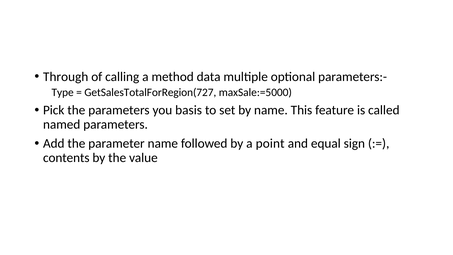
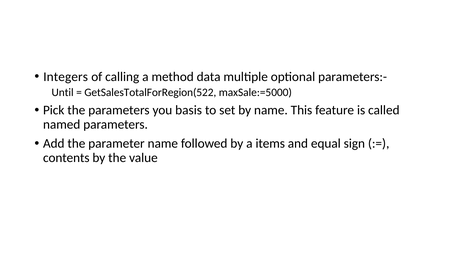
Through: Through -> Integers
Type: Type -> Until
GetSalesTotalForRegion(727: GetSalesTotalForRegion(727 -> GetSalesTotalForRegion(522
point: point -> items
